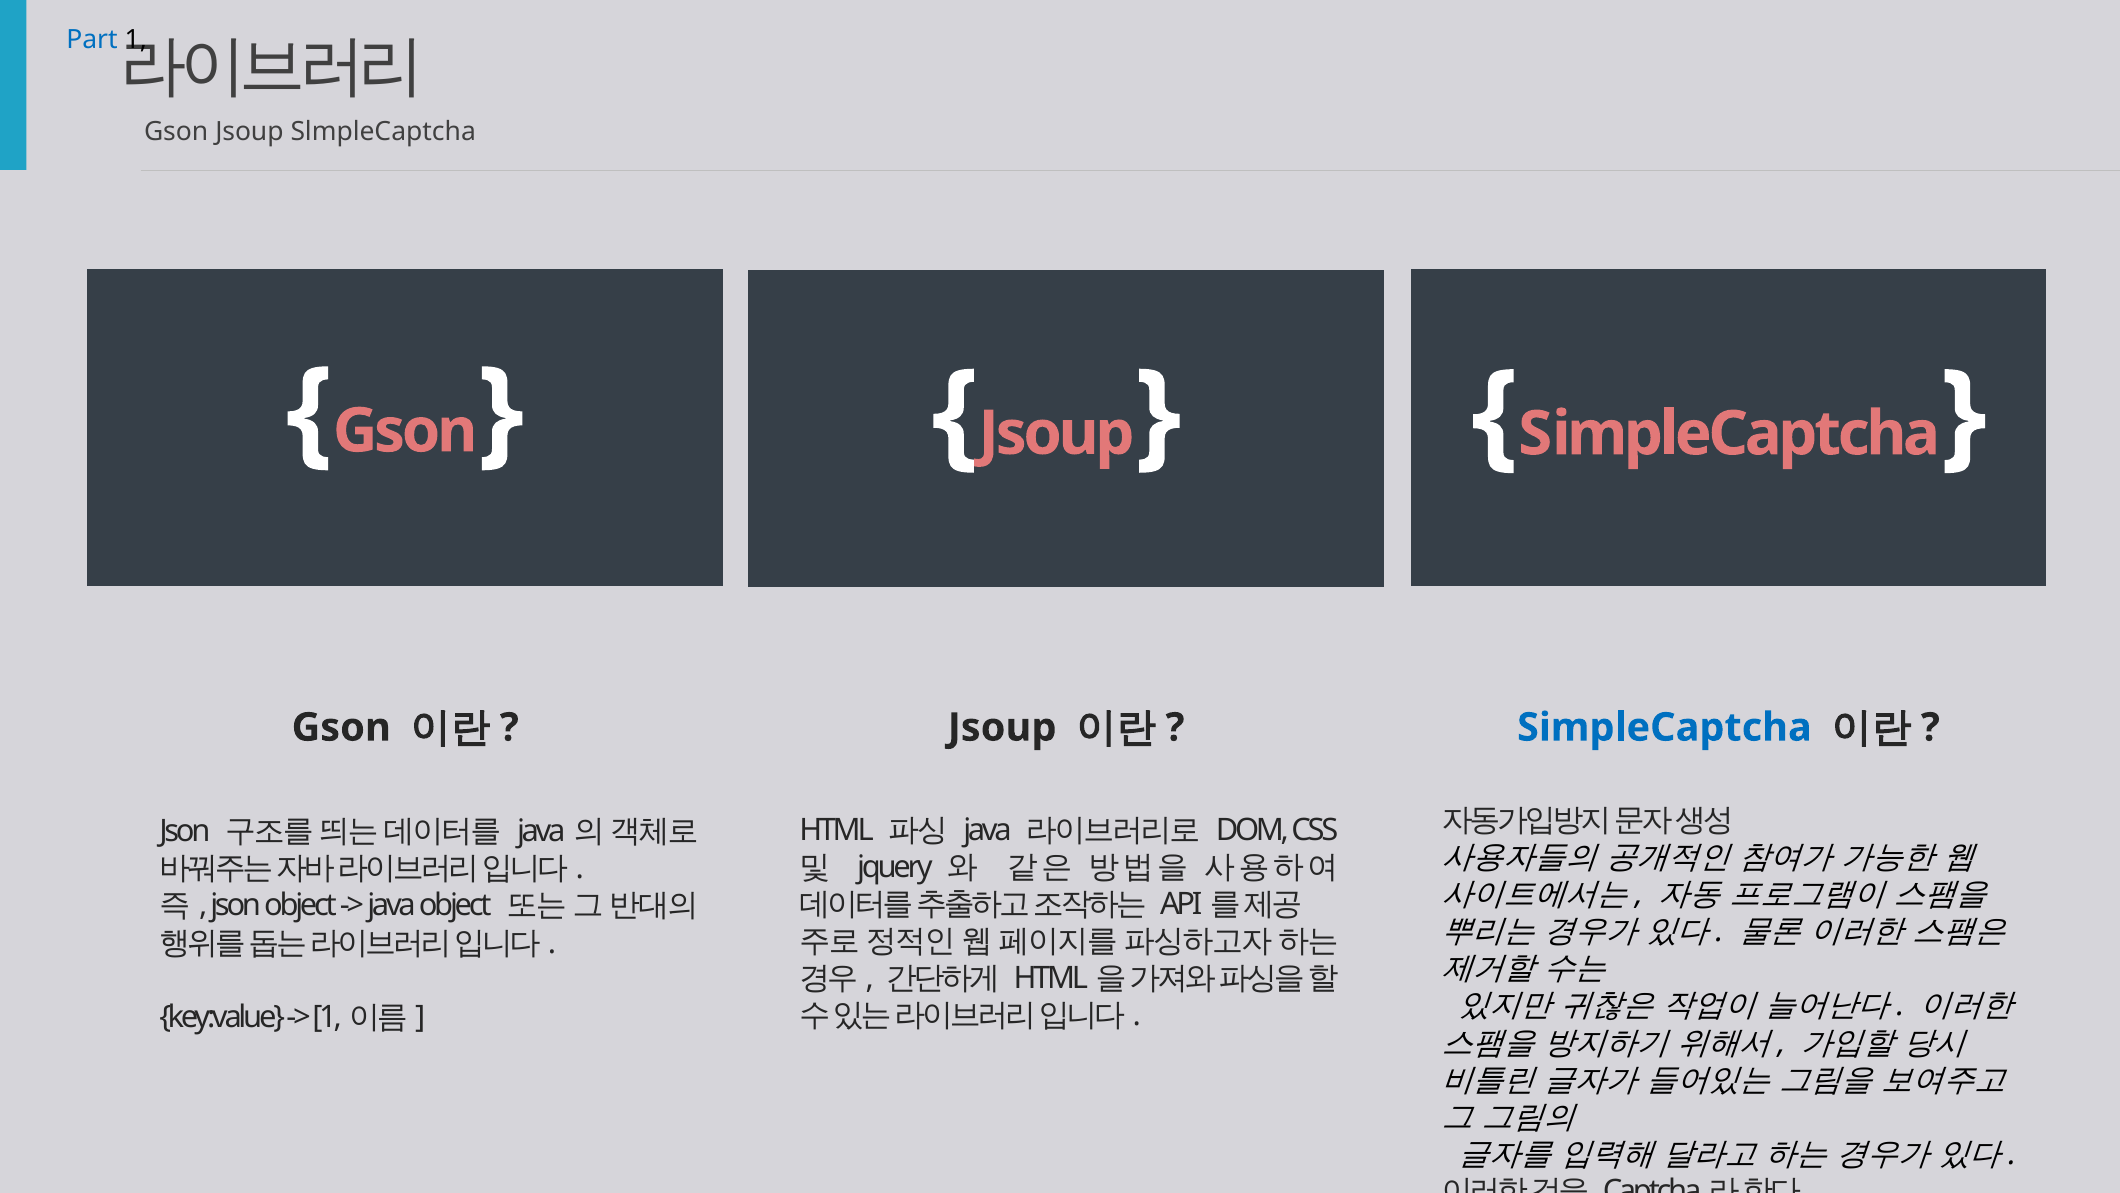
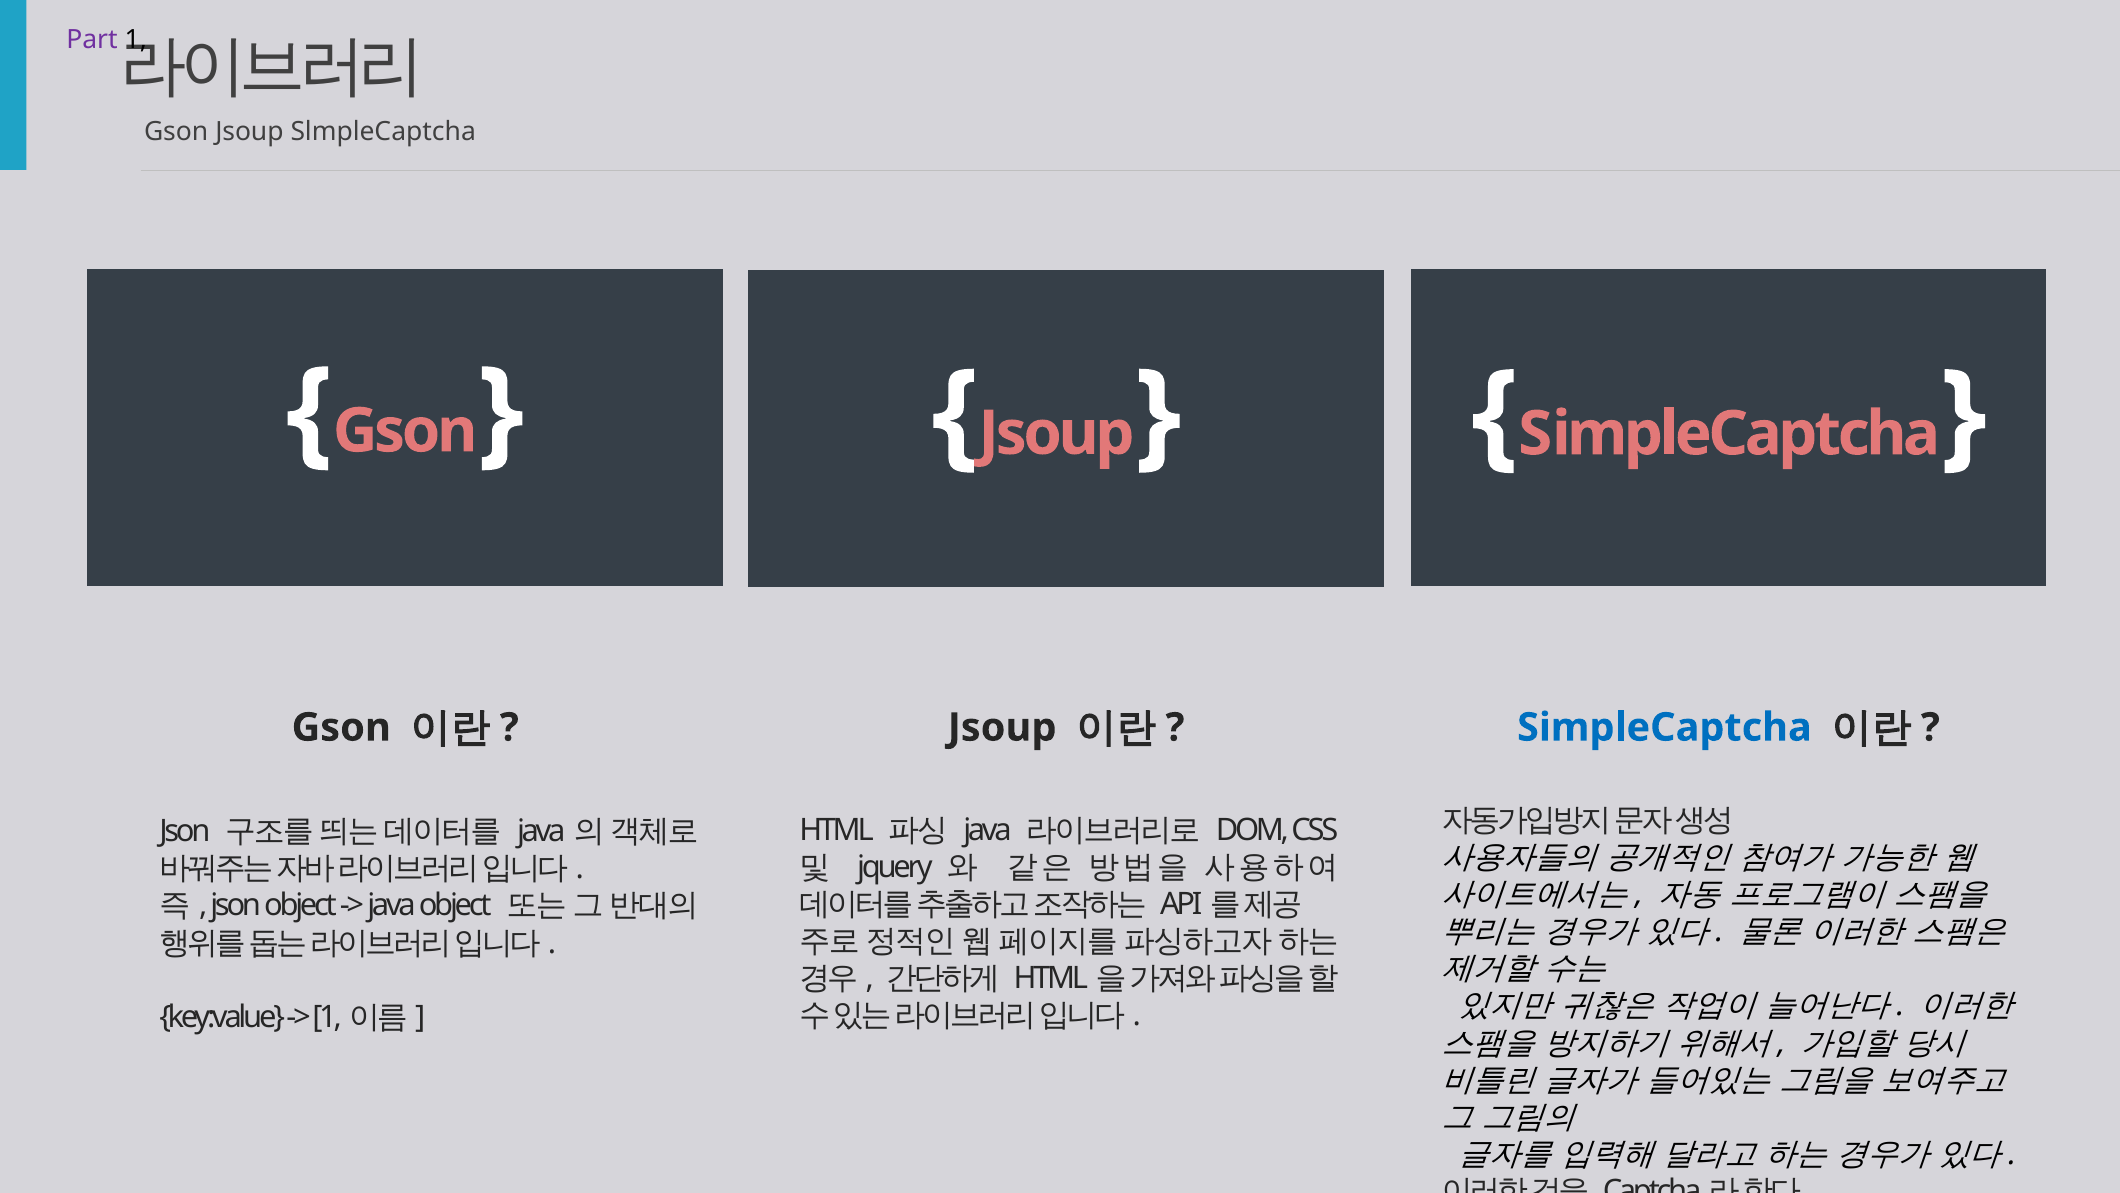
Part colour: blue -> purple
